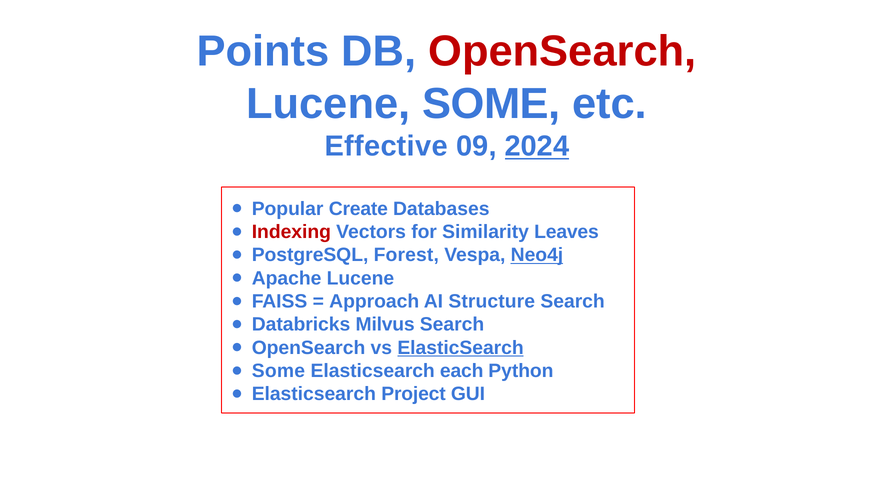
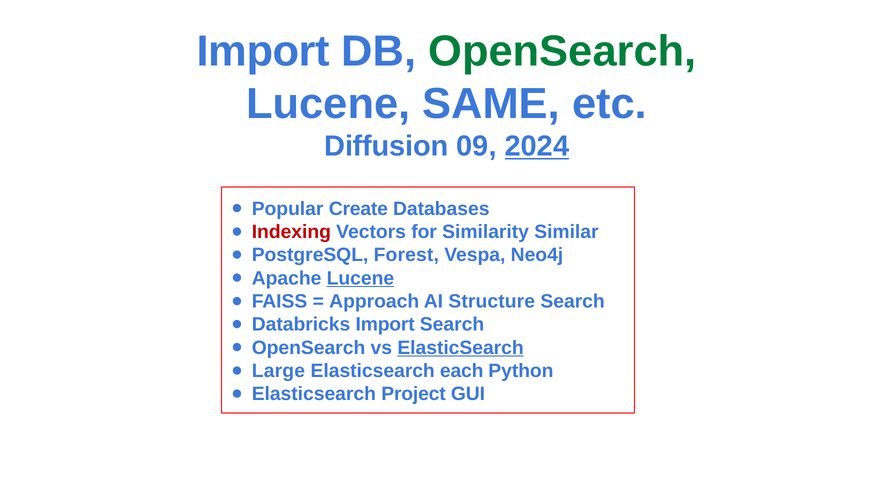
Points at (263, 52): Points -> Import
OpenSearch at (562, 52) colour: red -> green
Lucene SOME: SOME -> SAME
Effective: Effective -> Diffusion
Leaves: Leaves -> Similar
Neo4j underline: present -> none
Lucene at (360, 278) underline: none -> present
Databricks Milvus: Milvus -> Import
Some at (278, 371): Some -> Large
